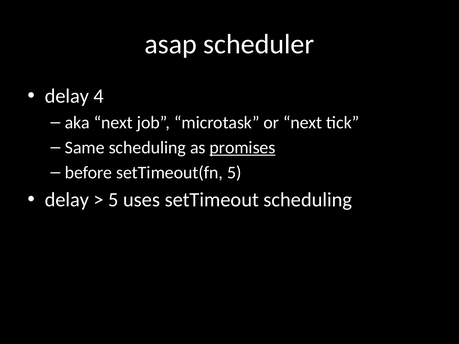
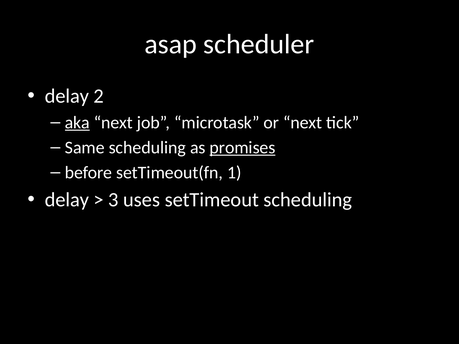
4: 4 -> 2
aka underline: none -> present
setTimeout(fn 5: 5 -> 1
5 at (113, 200): 5 -> 3
